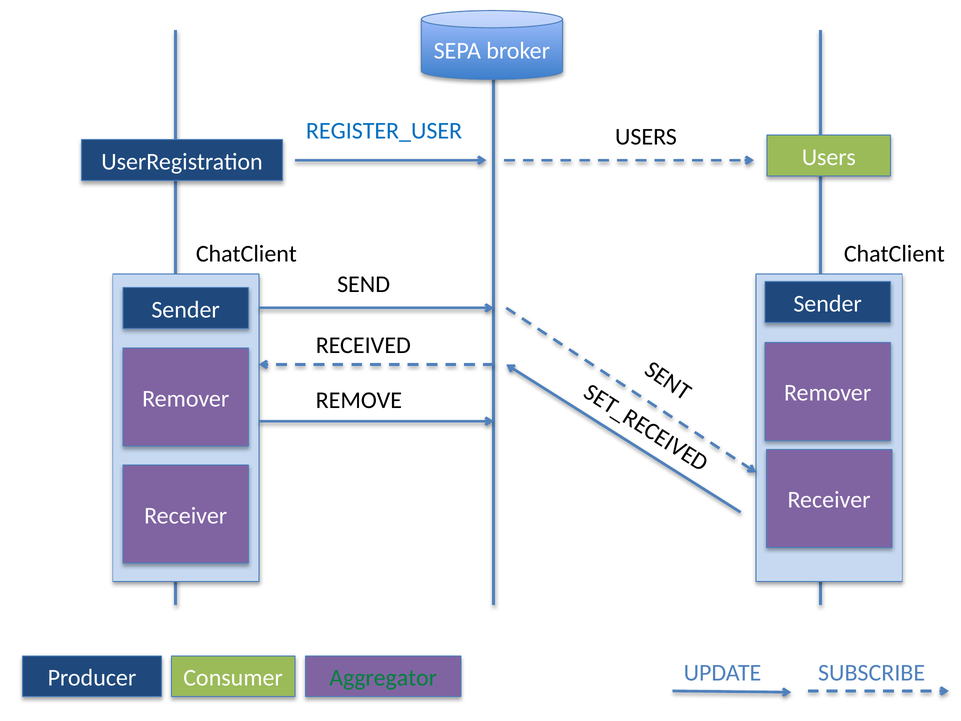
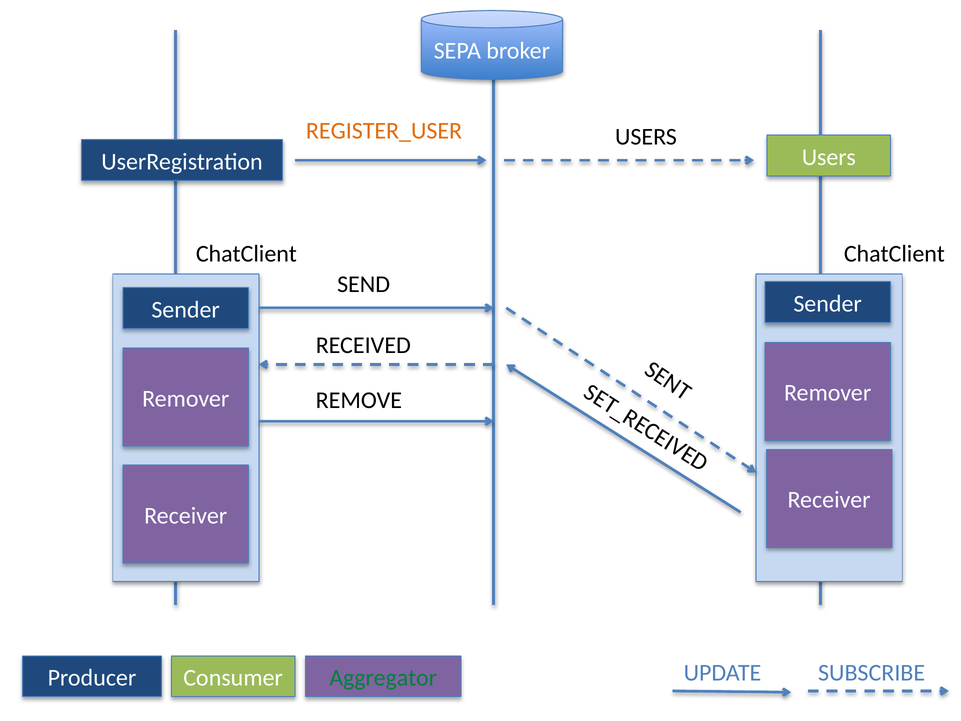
REGISTER_USER colour: blue -> orange
